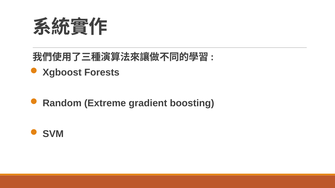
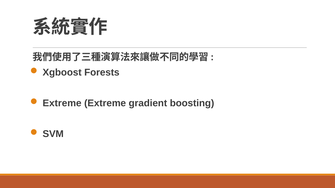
Random at (62, 103): Random -> Extreme
